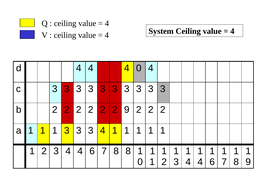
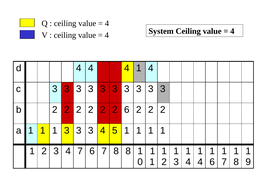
4 4 0: 0 -> 1
2 9: 9 -> 6
3 4 1: 1 -> 5
3 4 4: 4 -> 7
